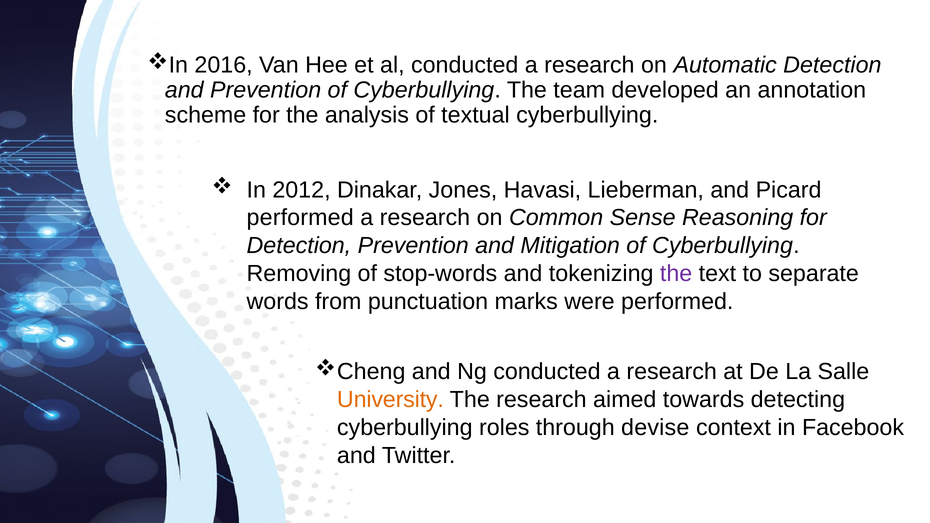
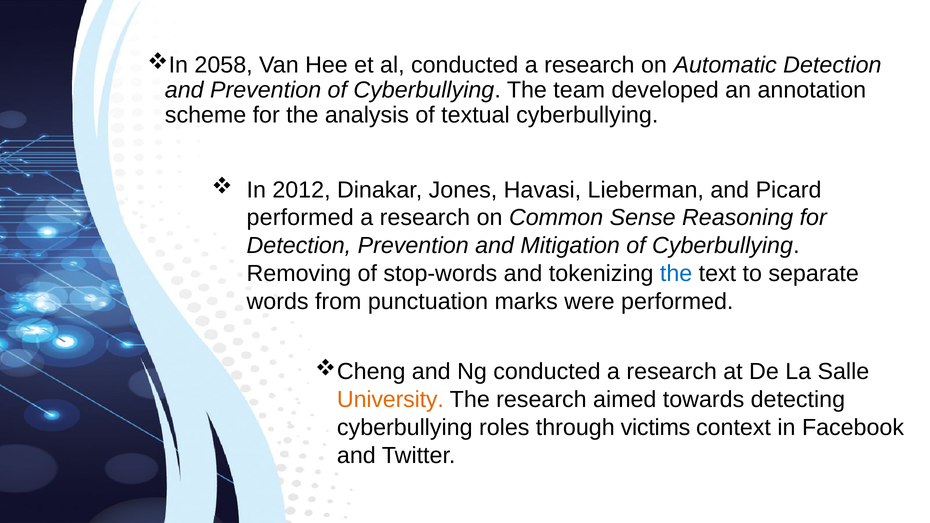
2016: 2016 -> 2058
the at (676, 274) colour: purple -> blue
devise: devise -> victims
